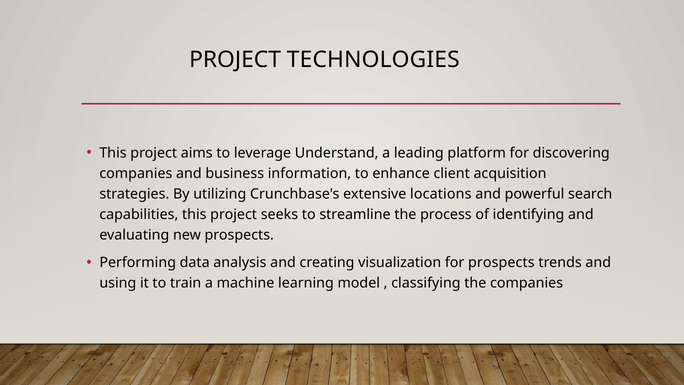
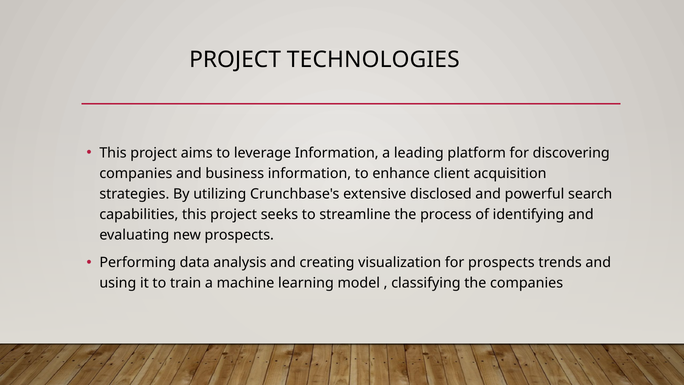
leverage Understand: Understand -> Information
locations: locations -> disclosed
